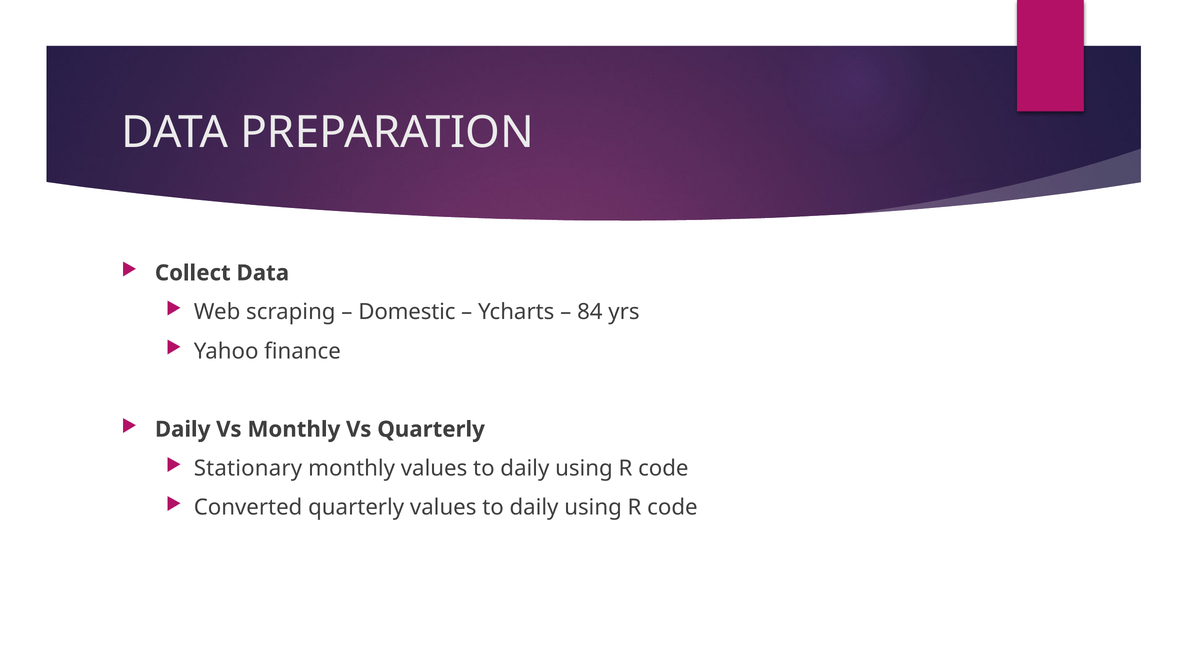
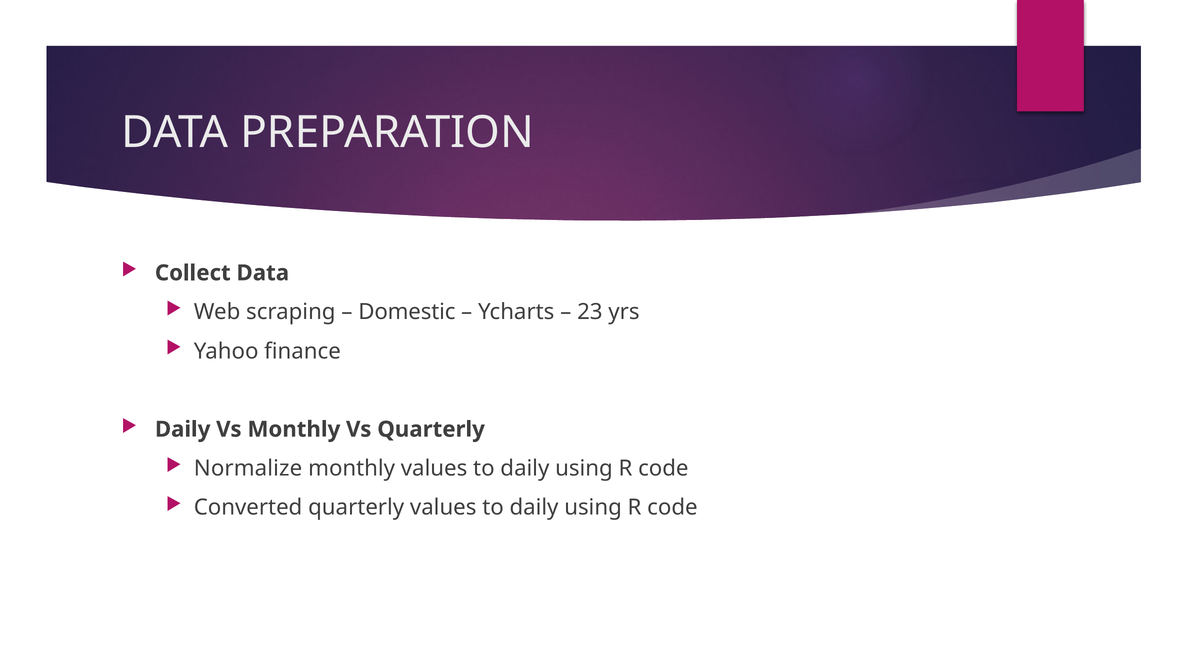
84: 84 -> 23
Stationary: Stationary -> Normalize
